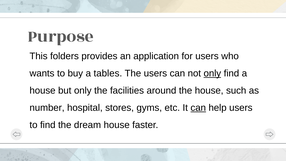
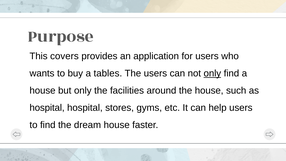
folders: folders -> covers
number at (47, 108): number -> hospital
can at (198, 108) underline: present -> none
